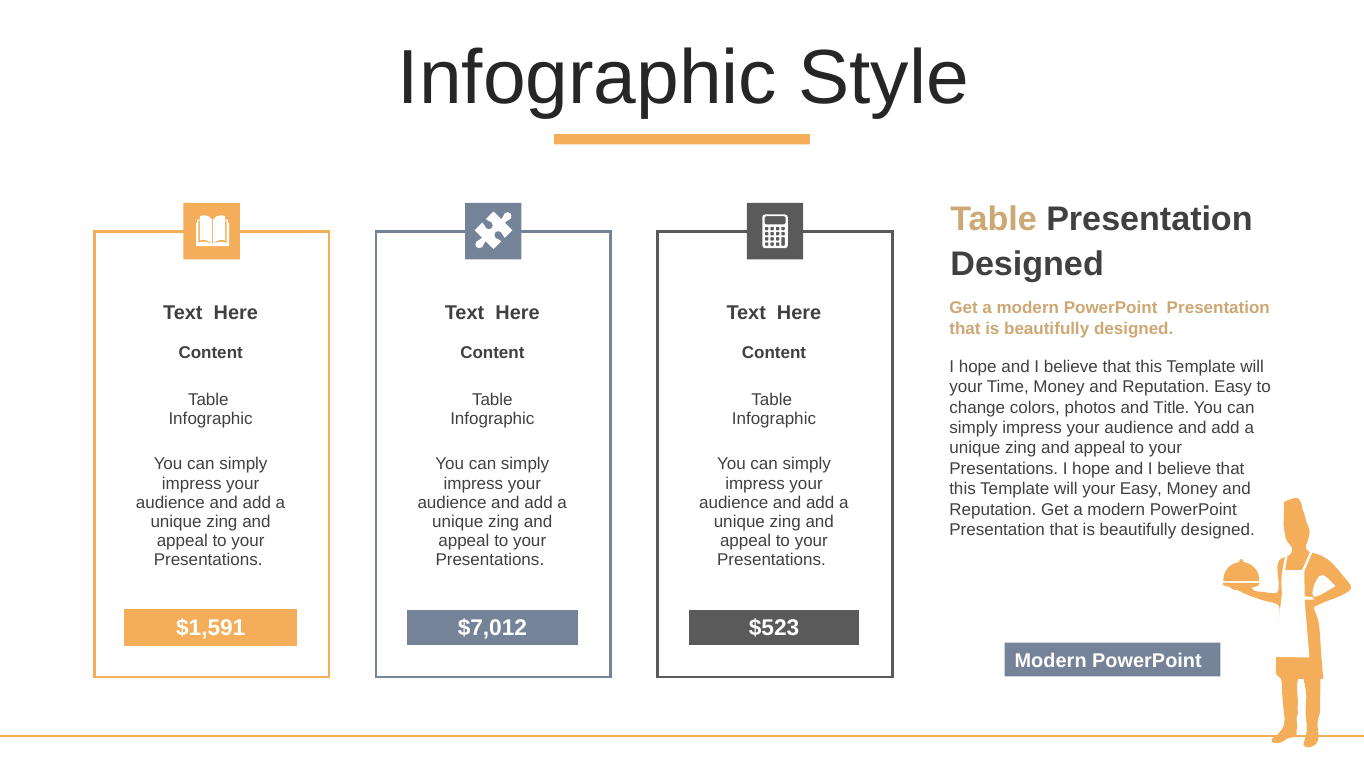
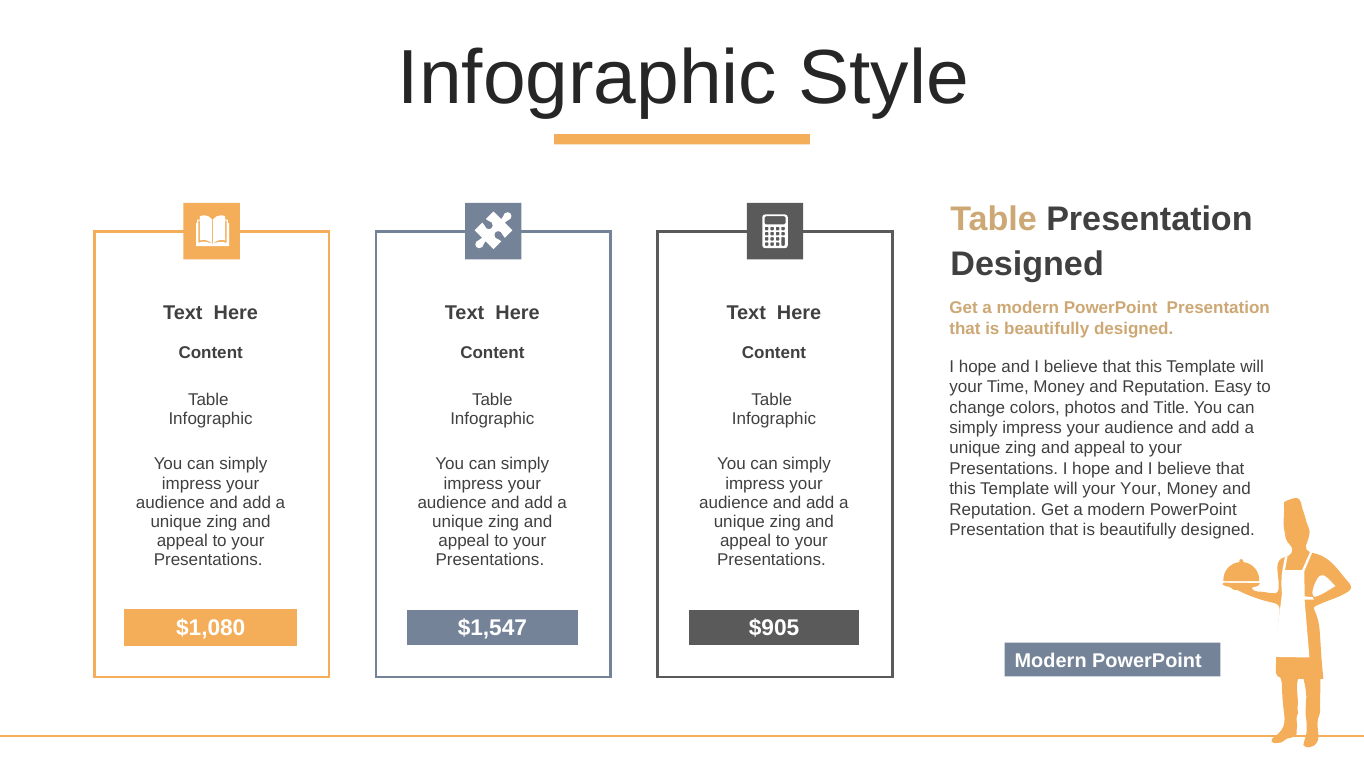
your Easy: Easy -> Your
$1,591: $1,591 -> $1,080
$7,012: $7,012 -> $1,547
$523: $523 -> $905
